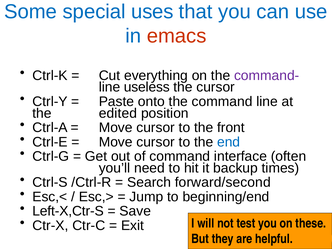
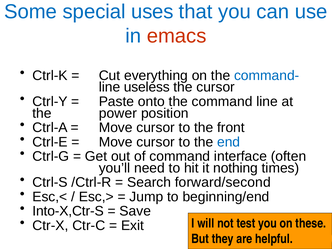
command- colour: purple -> blue
edited: edited -> power
backup: backup -> nothing
Left-X,Ctr-S: Left-X,Ctr-S -> Into-X,Ctr-S
